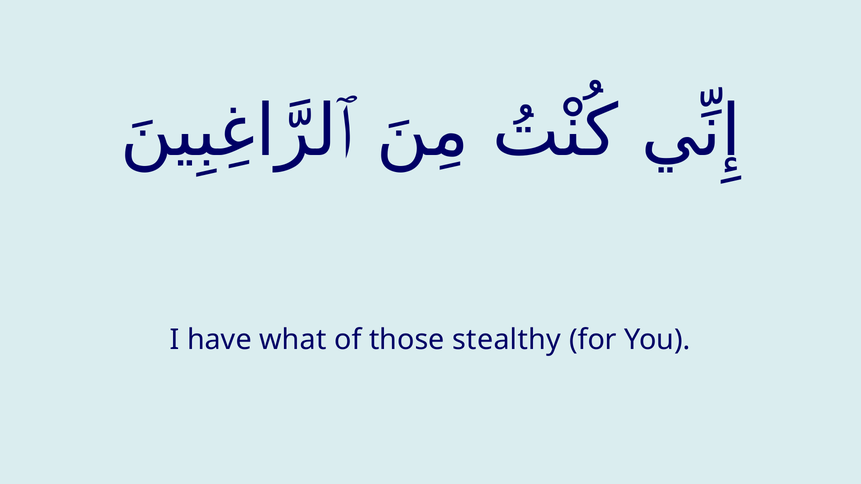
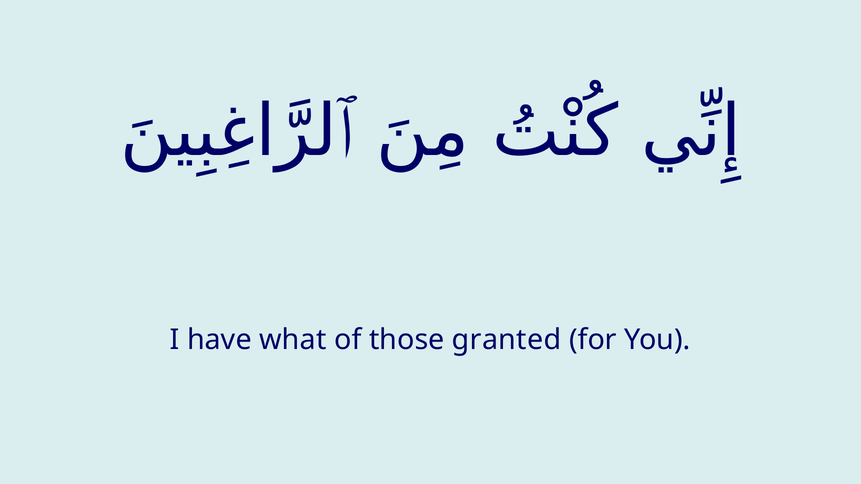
stealthy: stealthy -> granted
